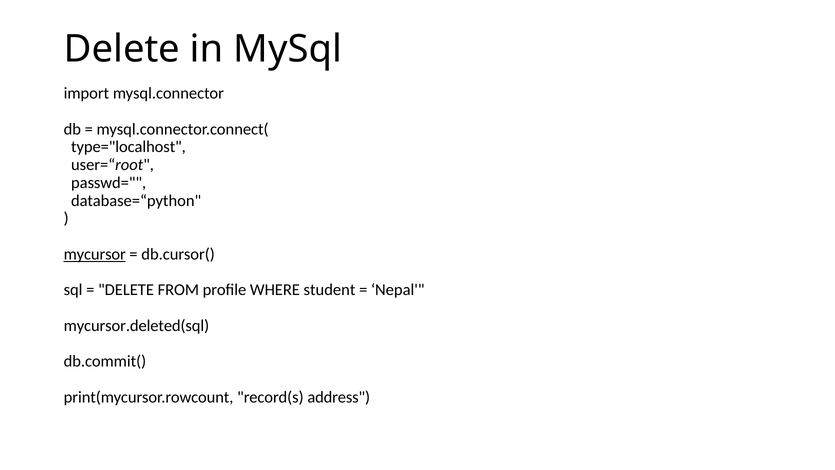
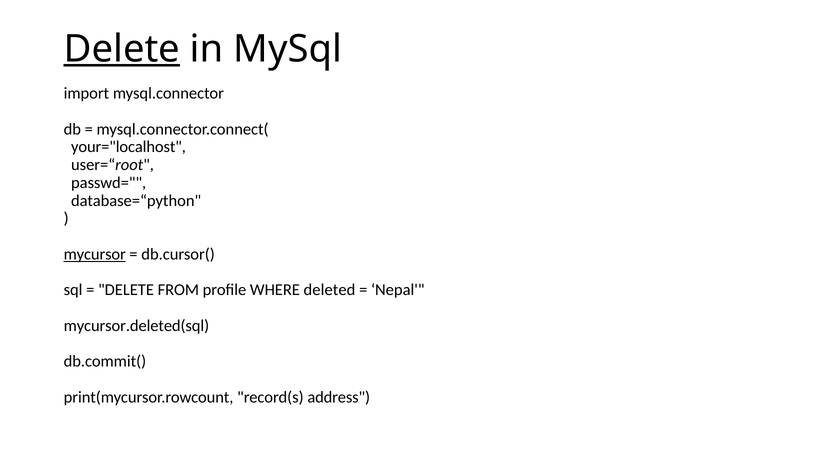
Delete at (122, 49) underline: none -> present
type="localhost: type="localhost -> your="localhost
student: student -> deleted
